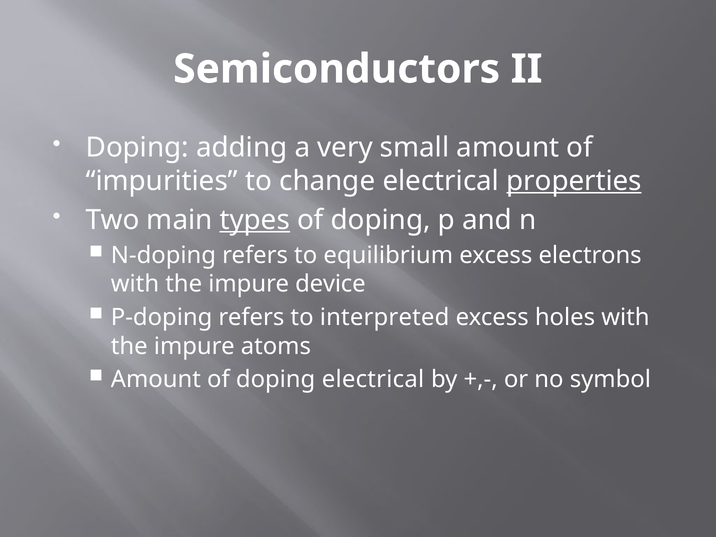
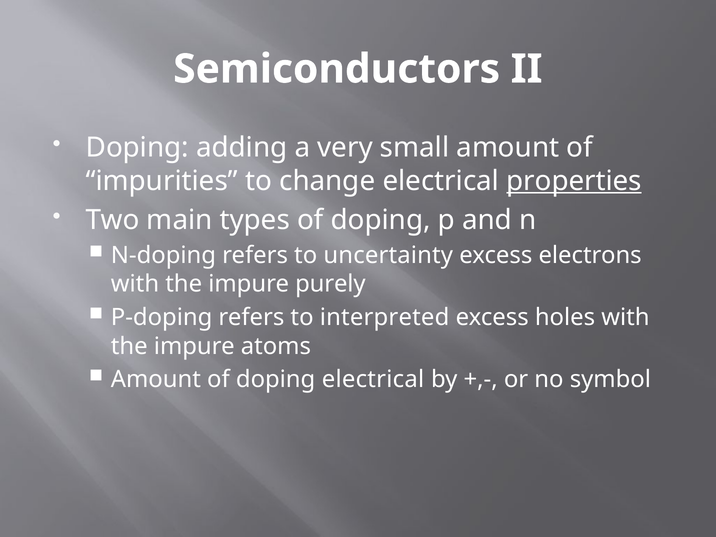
types underline: present -> none
equilibrium: equilibrium -> uncertainty
device: device -> purely
